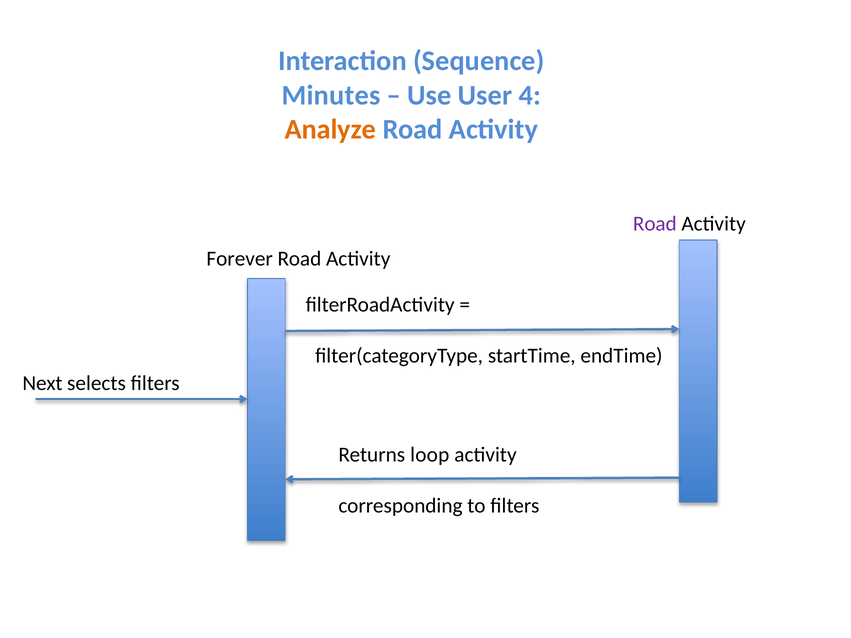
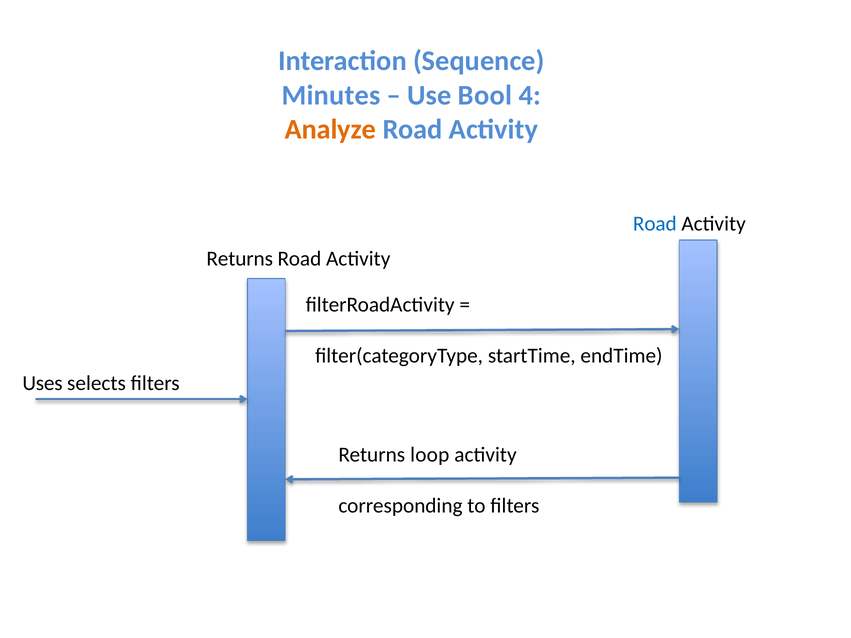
User: User -> Bool
Road at (655, 224) colour: purple -> blue
Forever at (240, 259): Forever -> Returns
Next: Next -> Uses
